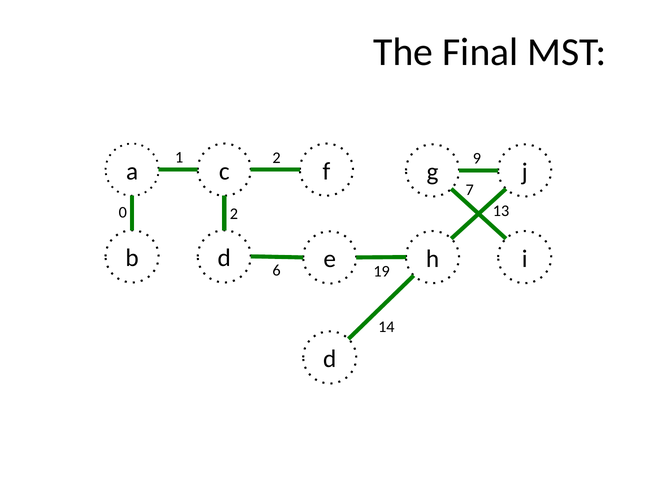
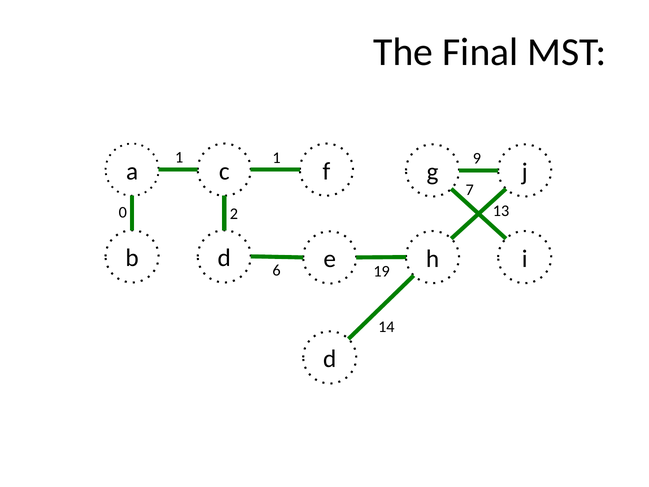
1 2: 2 -> 1
